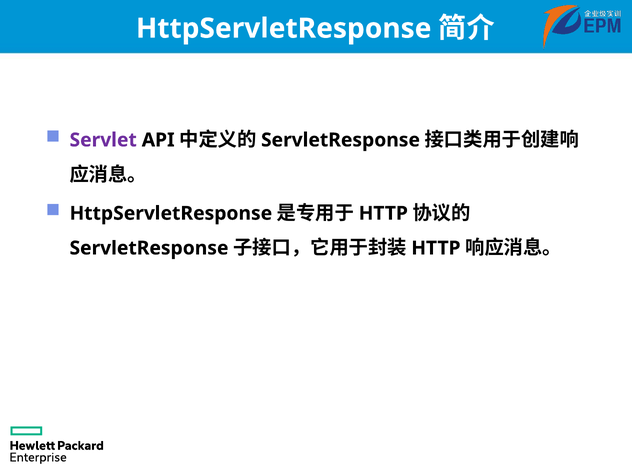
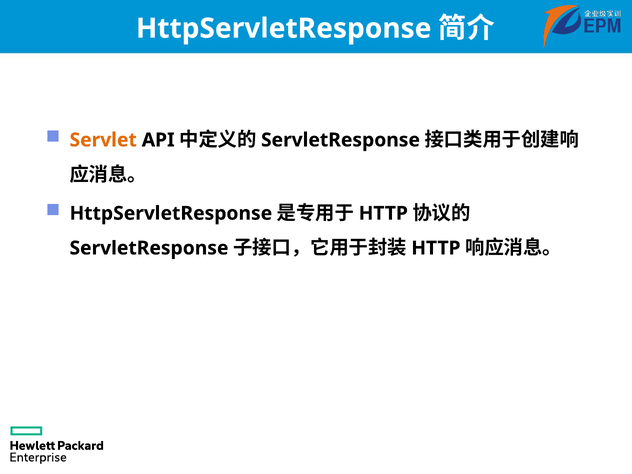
Servlet colour: purple -> orange
